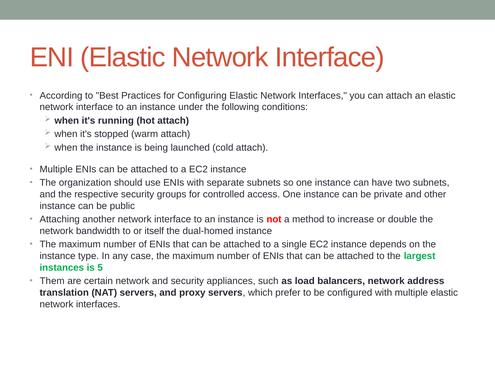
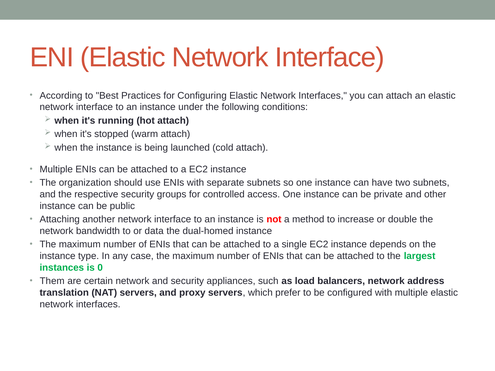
itself: itself -> data
5: 5 -> 0
